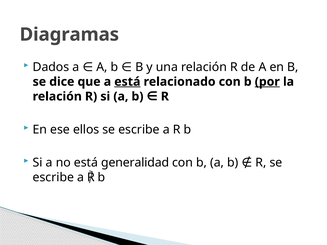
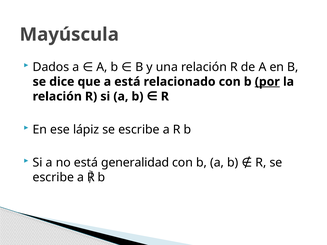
Diagramas: Diagramas -> Mayúscula
está at (127, 82) underline: present -> none
ellos: ellos -> lápiz
